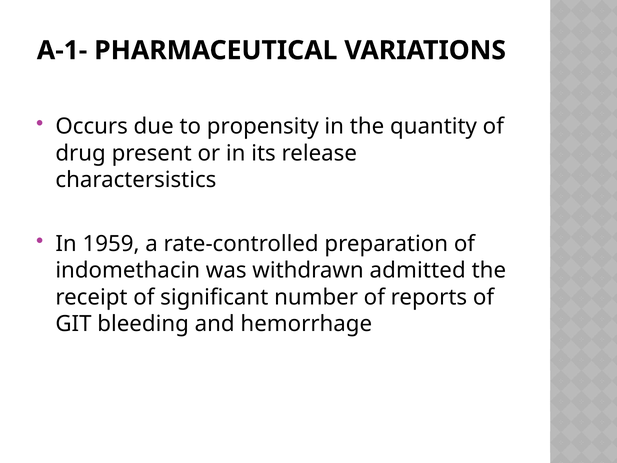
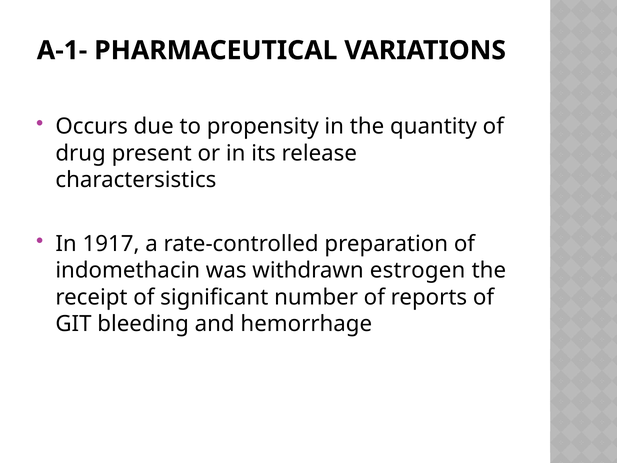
1959: 1959 -> 1917
admitted: admitted -> estrogen
